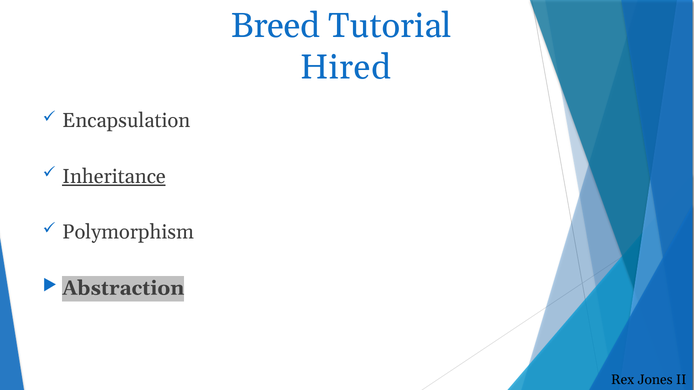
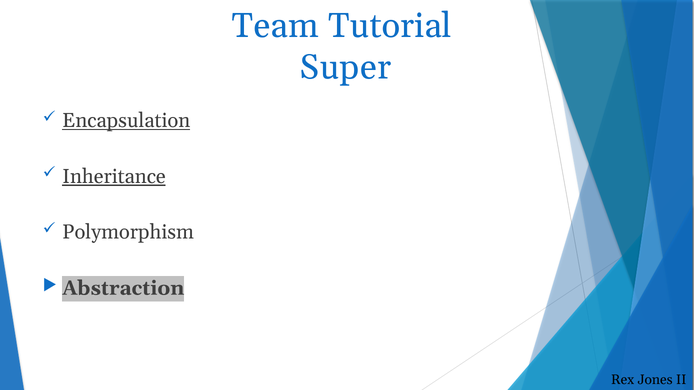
Breed: Breed -> Team
Hired: Hired -> Super
Encapsulation underline: none -> present
